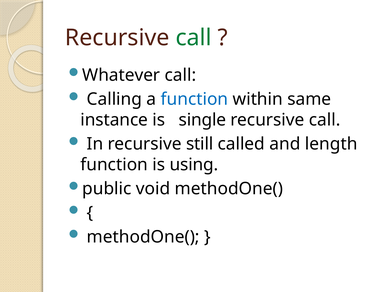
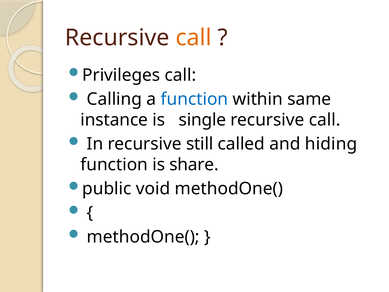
call at (194, 38) colour: green -> orange
Whatever: Whatever -> Privileges
length: length -> hiding
using: using -> share
